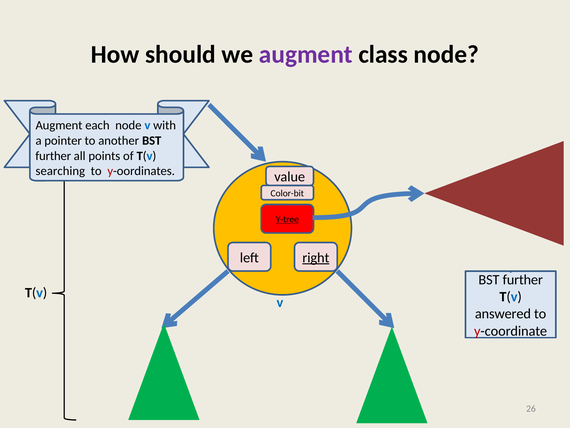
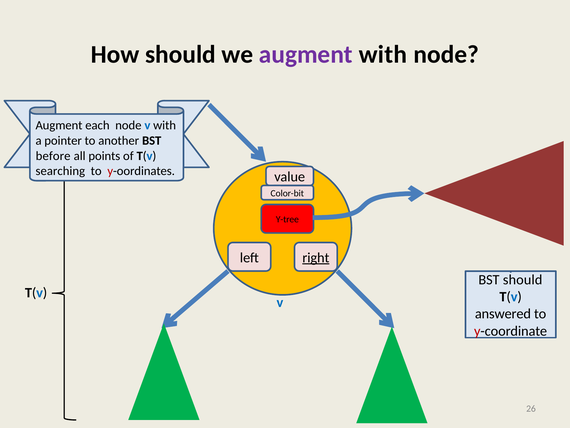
augment class: class -> with
further at (53, 156): further -> before
Y-tree underline: present -> none
further at (523, 279): further -> should
